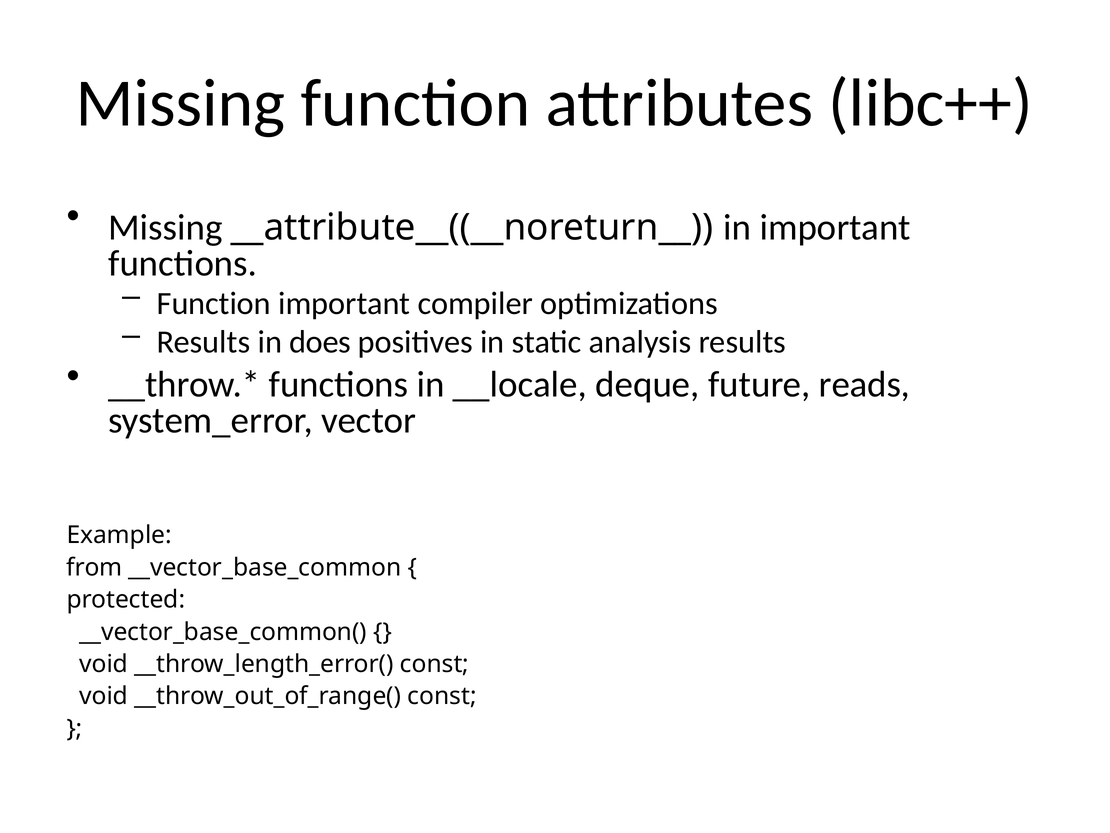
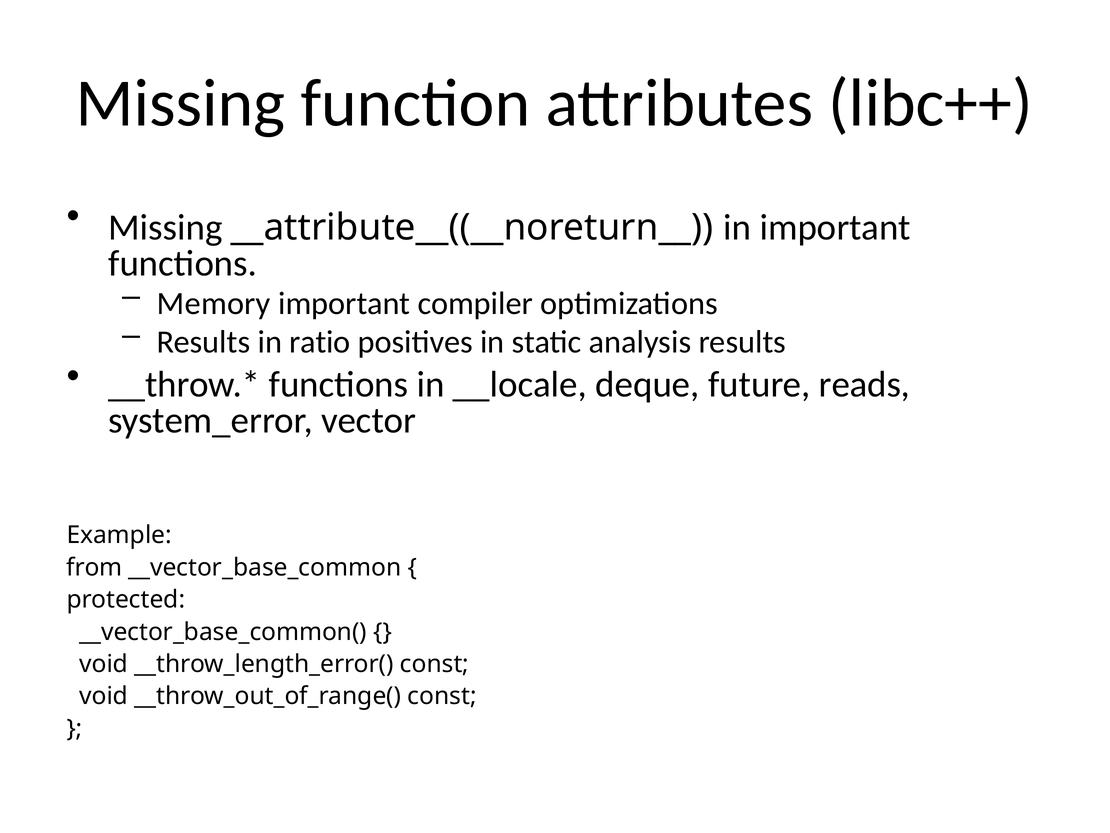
Function at (214, 303): Function -> Memory
does: does -> ratio
